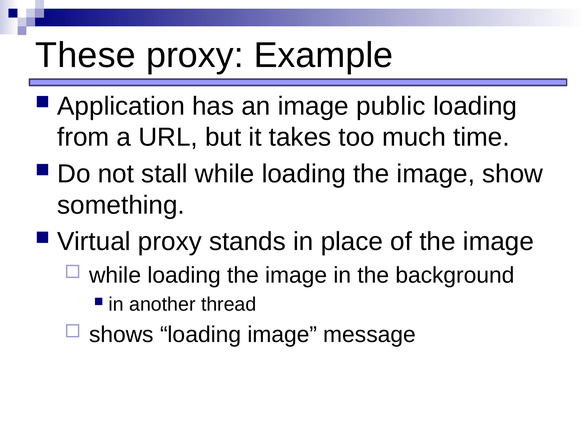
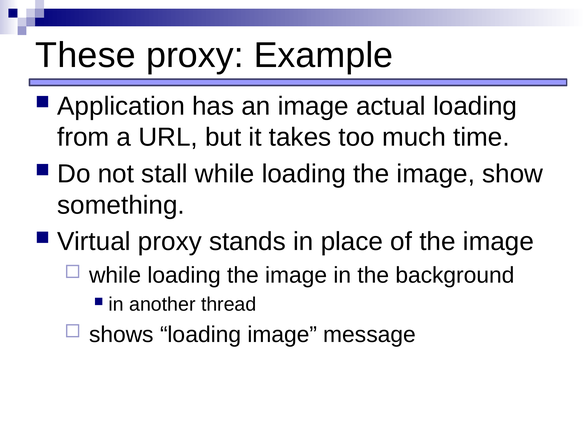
public: public -> actual
